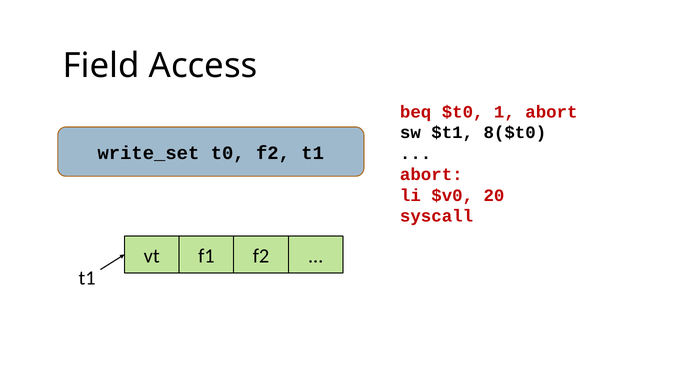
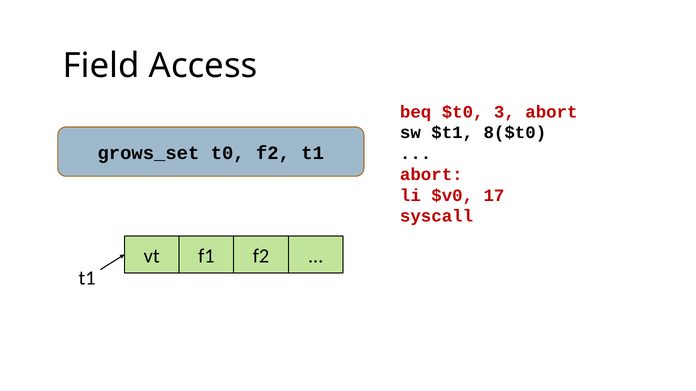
1: 1 -> 3
write_set: write_set -> grows_set
20: 20 -> 17
